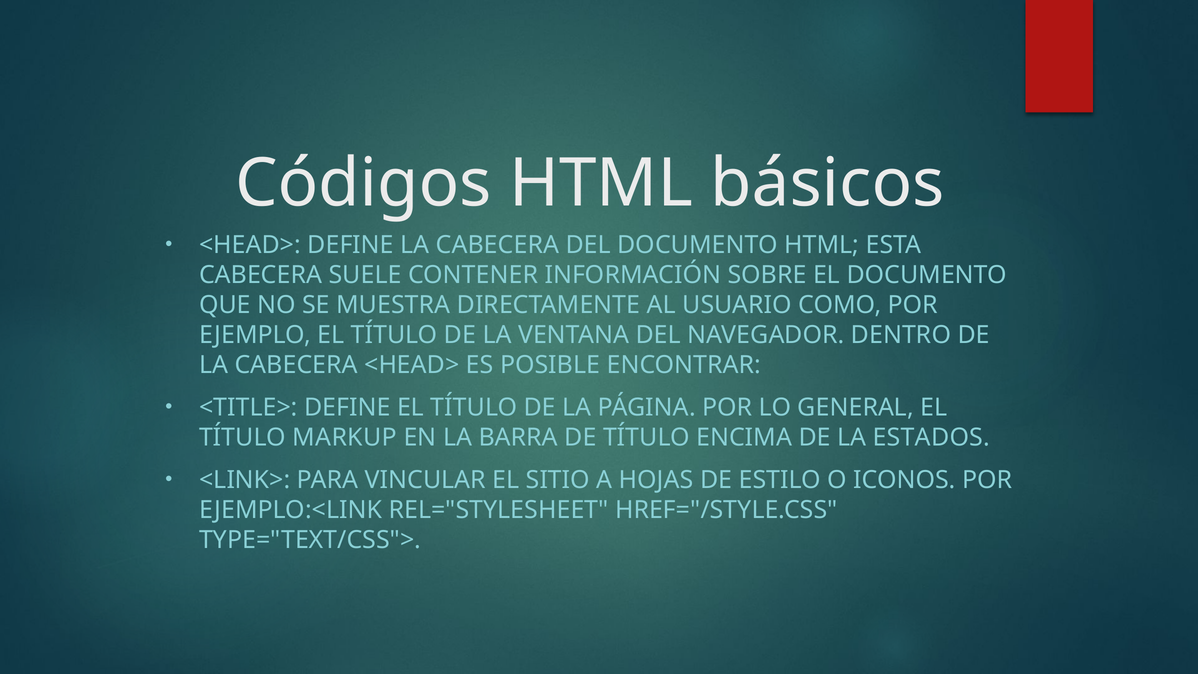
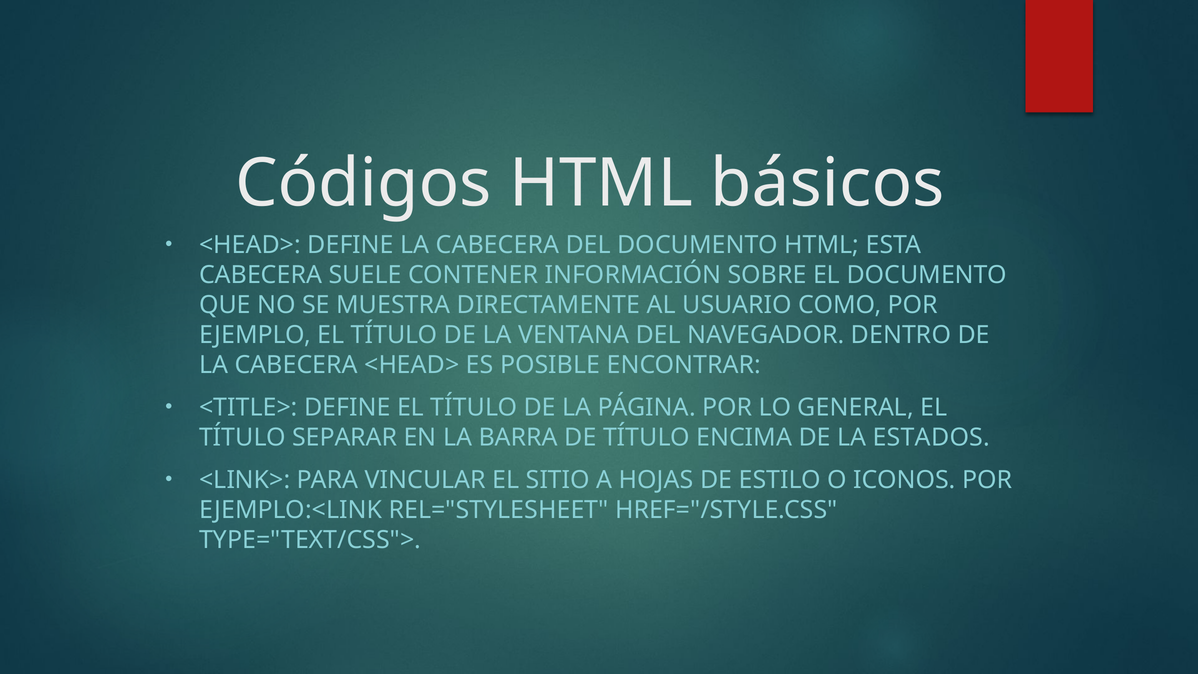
MARKUP: MARKUP -> SEPARAR
